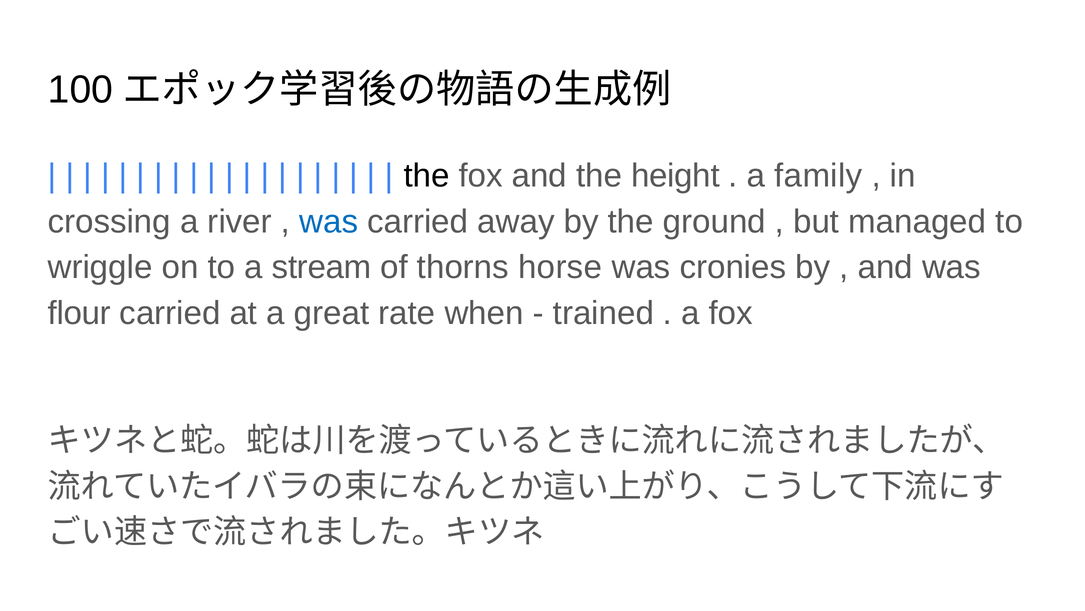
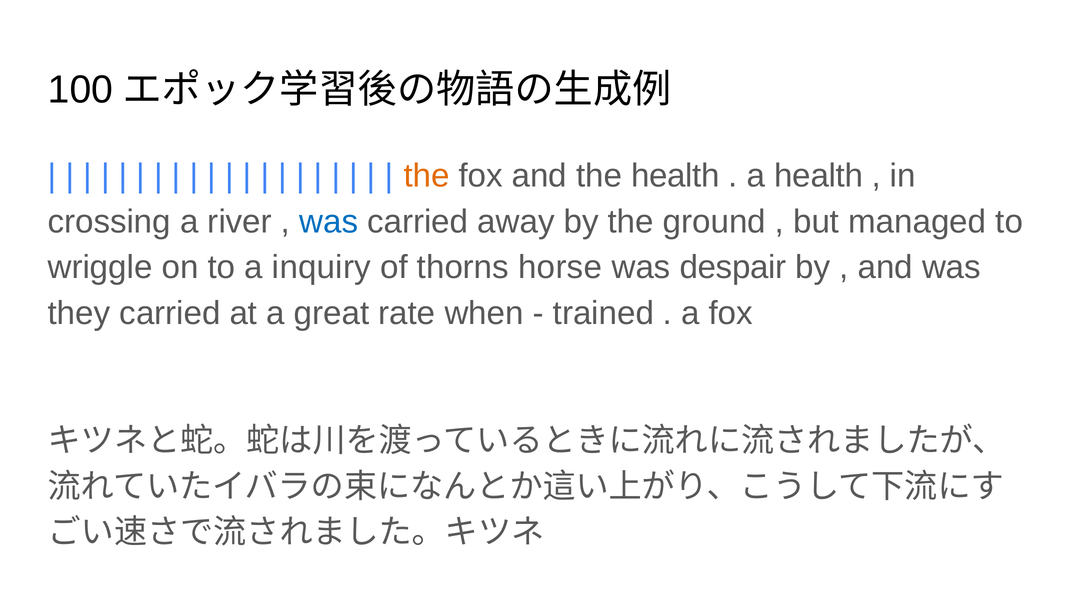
the at (427, 176) colour: black -> orange
the height: height -> health
a family: family -> health
stream: stream -> inquiry
cronies: cronies -> despair
flour: flour -> they
